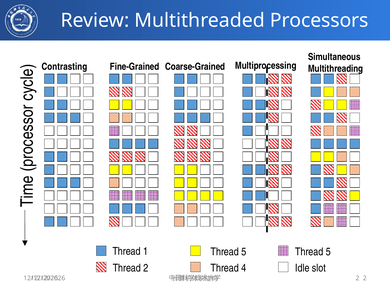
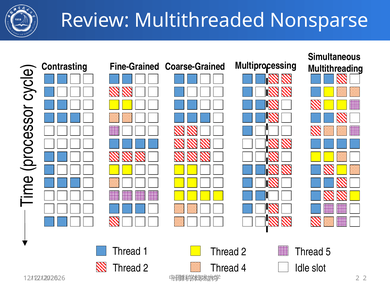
Processors: Processors -> Nonsparse
5 at (244, 252): 5 -> 2
